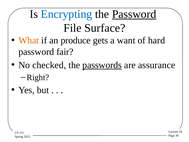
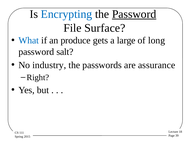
What colour: orange -> blue
want: want -> large
hard: hard -> long
fair: fair -> salt
checked: checked -> industry
passwords underline: present -> none
